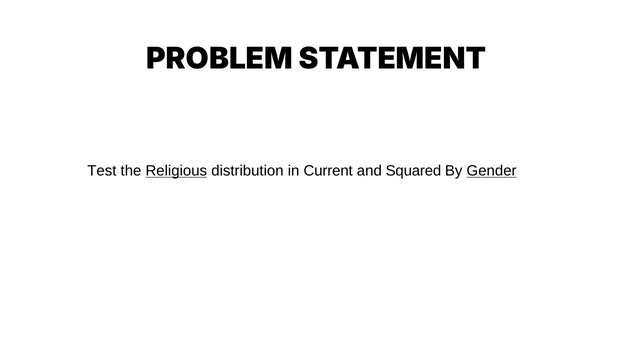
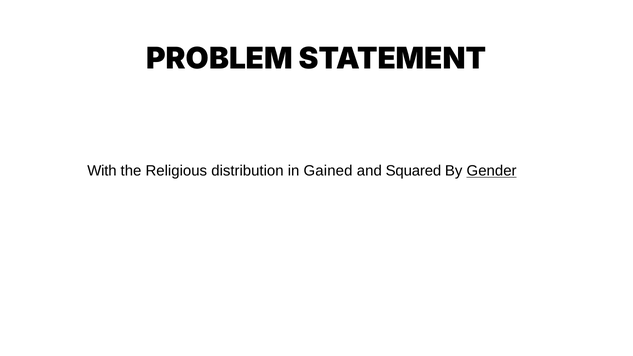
Test: Test -> With
Religious underline: present -> none
Current: Current -> Gained
